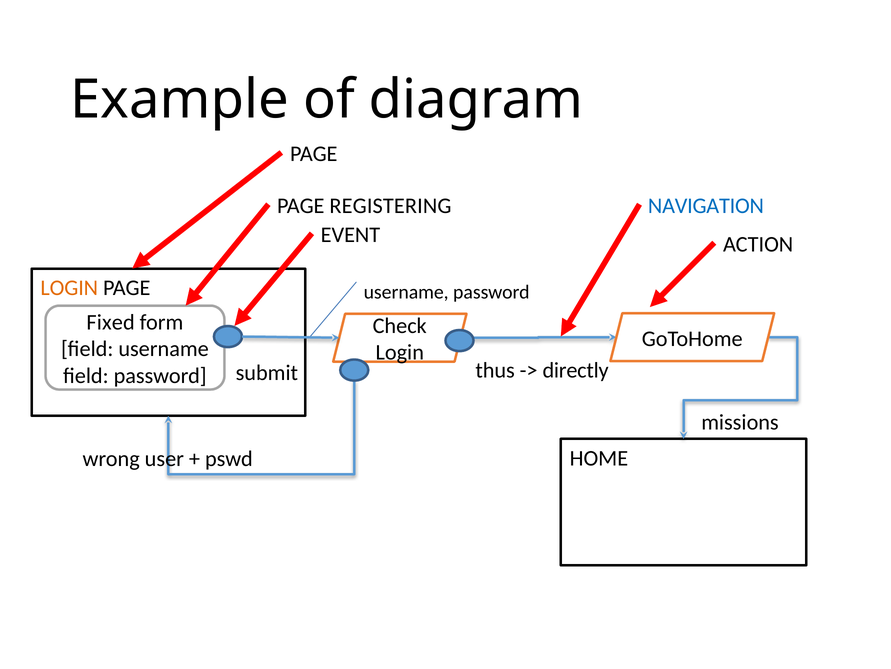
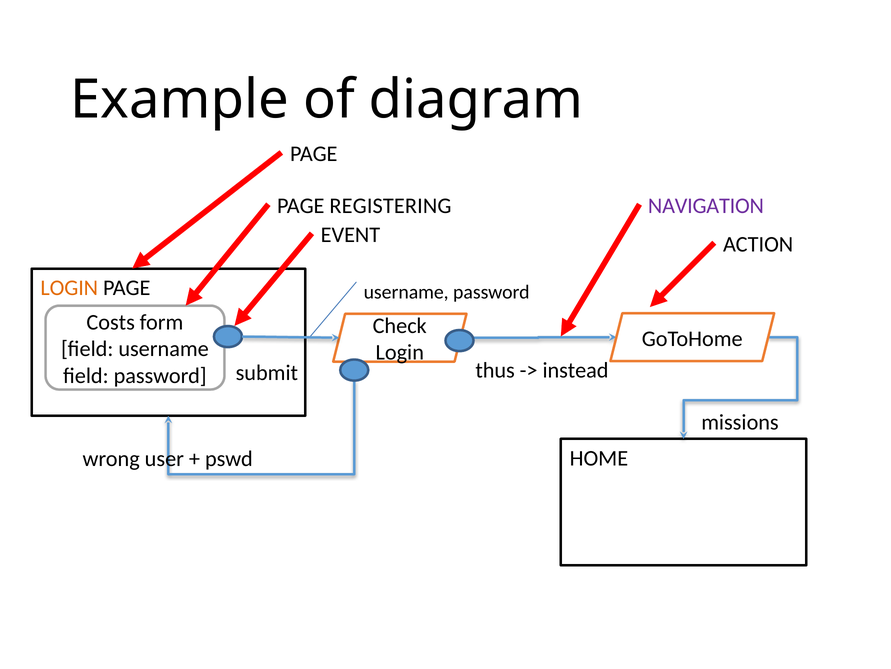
NAVIGATION colour: blue -> purple
Fixed: Fixed -> Costs
directly: directly -> instead
